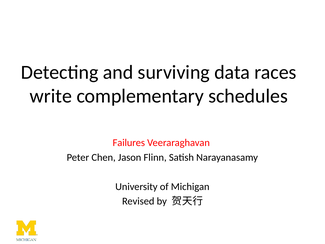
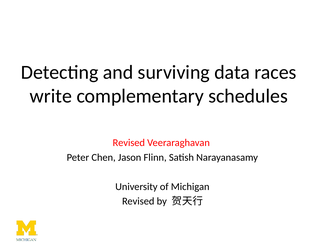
Failures at (129, 143): Failures -> Revised
